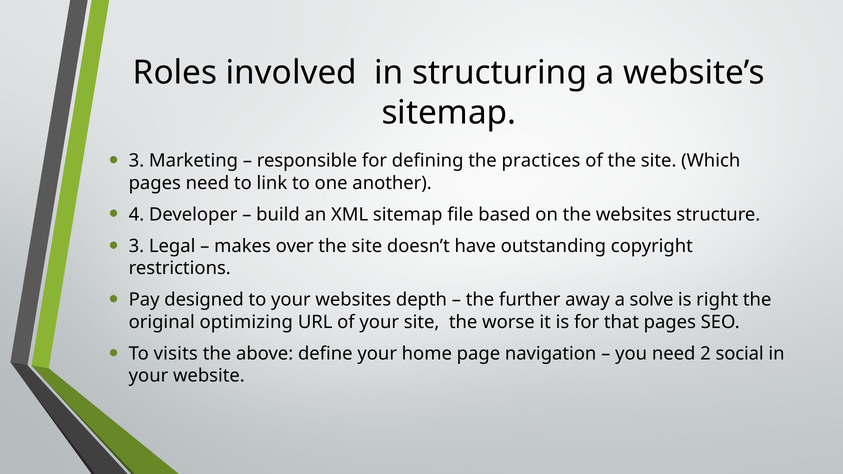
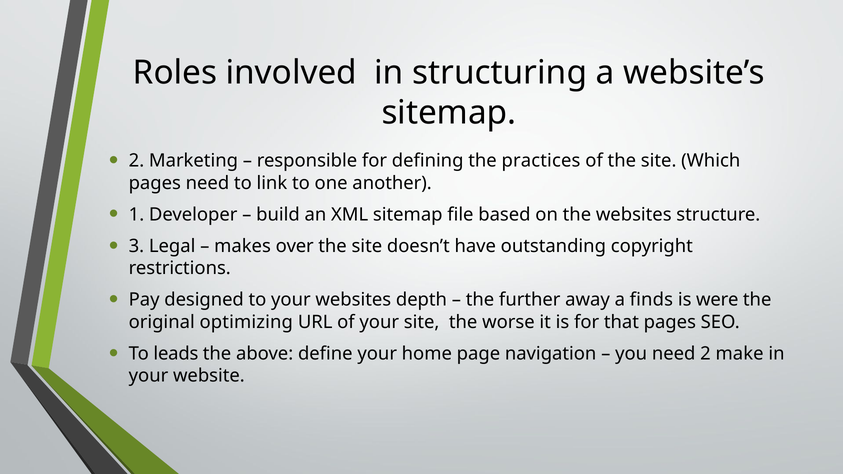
3 at (136, 161): 3 -> 2
4: 4 -> 1
solve: solve -> finds
right: right -> were
visits: visits -> leads
social: social -> make
